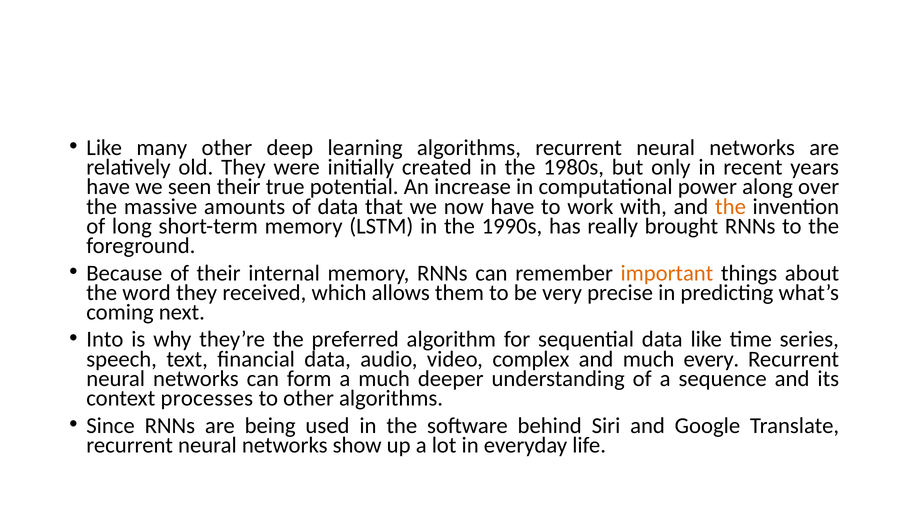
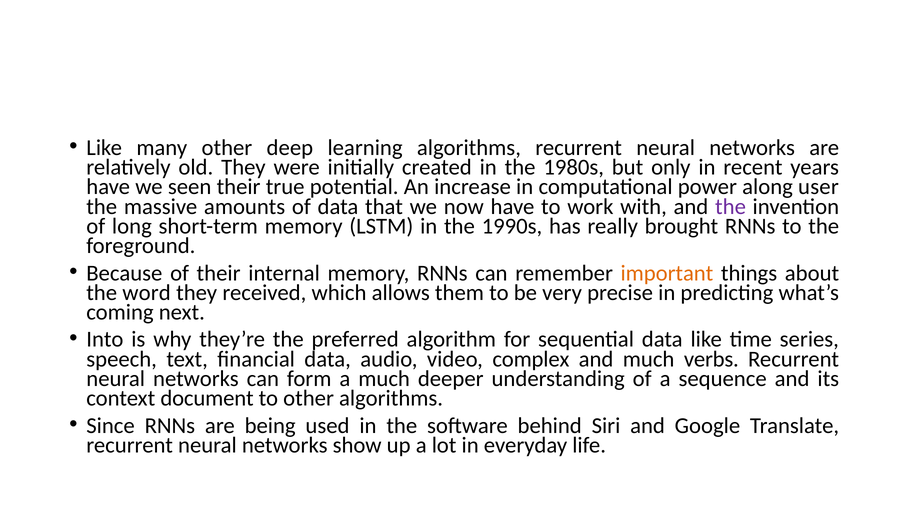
over: over -> user
the at (731, 207) colour: orange -> purple
every: every -> verbs
processes: processes -> document
